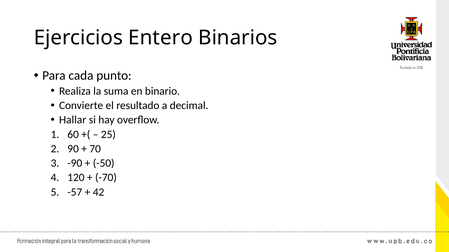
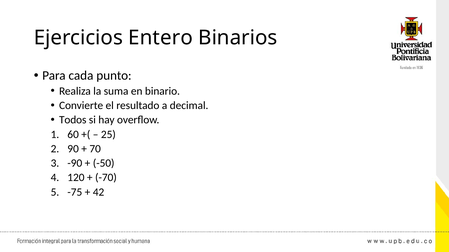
Hallar: Hallar -> Todos
-57: -57 -> -75
